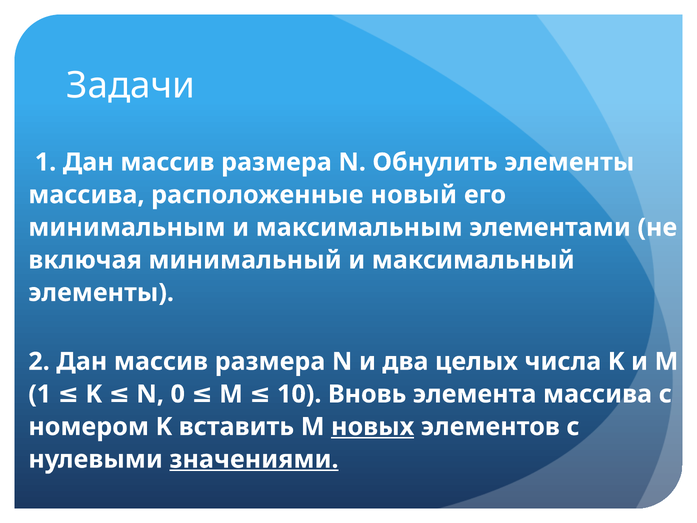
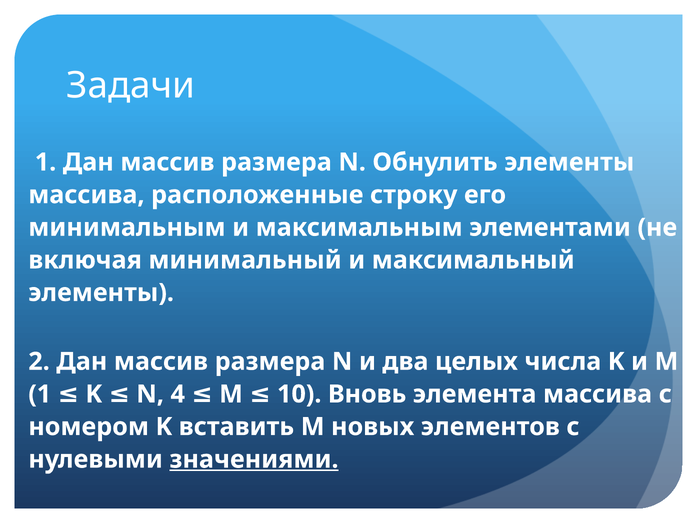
новый: новый -> строку
0: 0 -> 4
новых underline: present -> none
